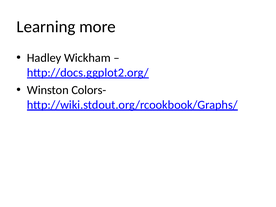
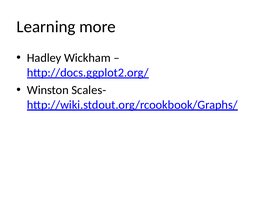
Colors-: Colors- -> Scales-
